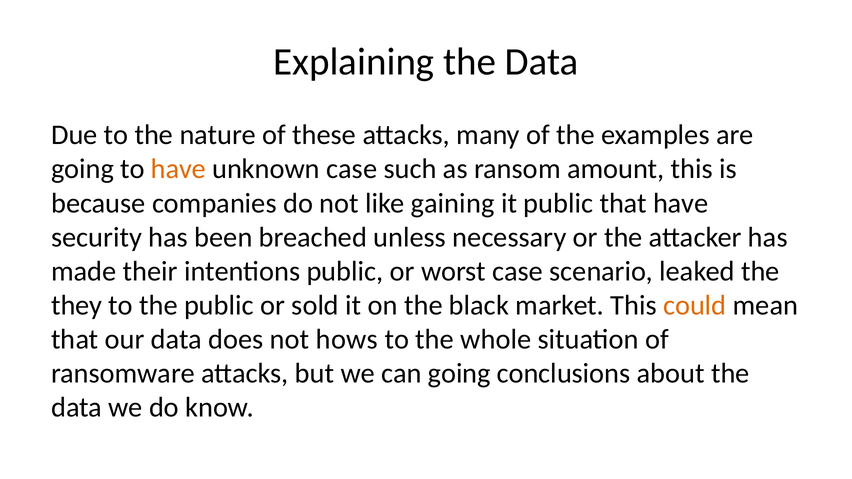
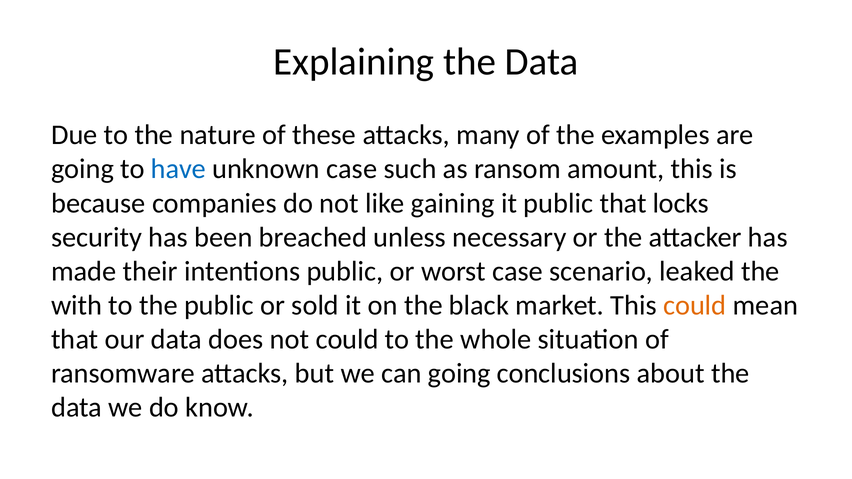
have at (178, 169) colour: orange -> blue
that have: have -> locks
they: they -> with
not hows: hows -> could
